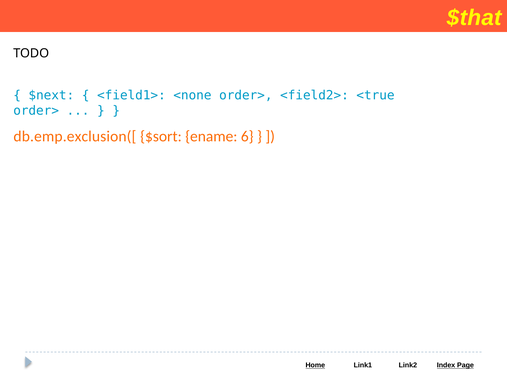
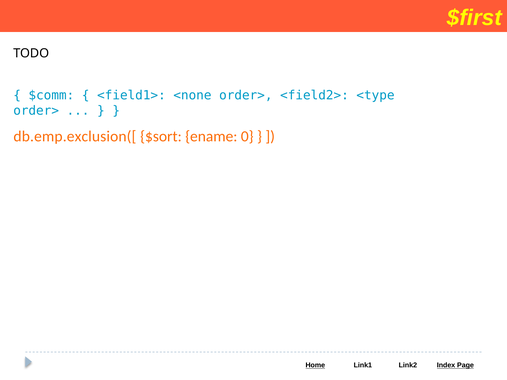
$that: $that -> $first
$next: $next -> $comm
<true: <true -> <type
6: 6 -> 0
